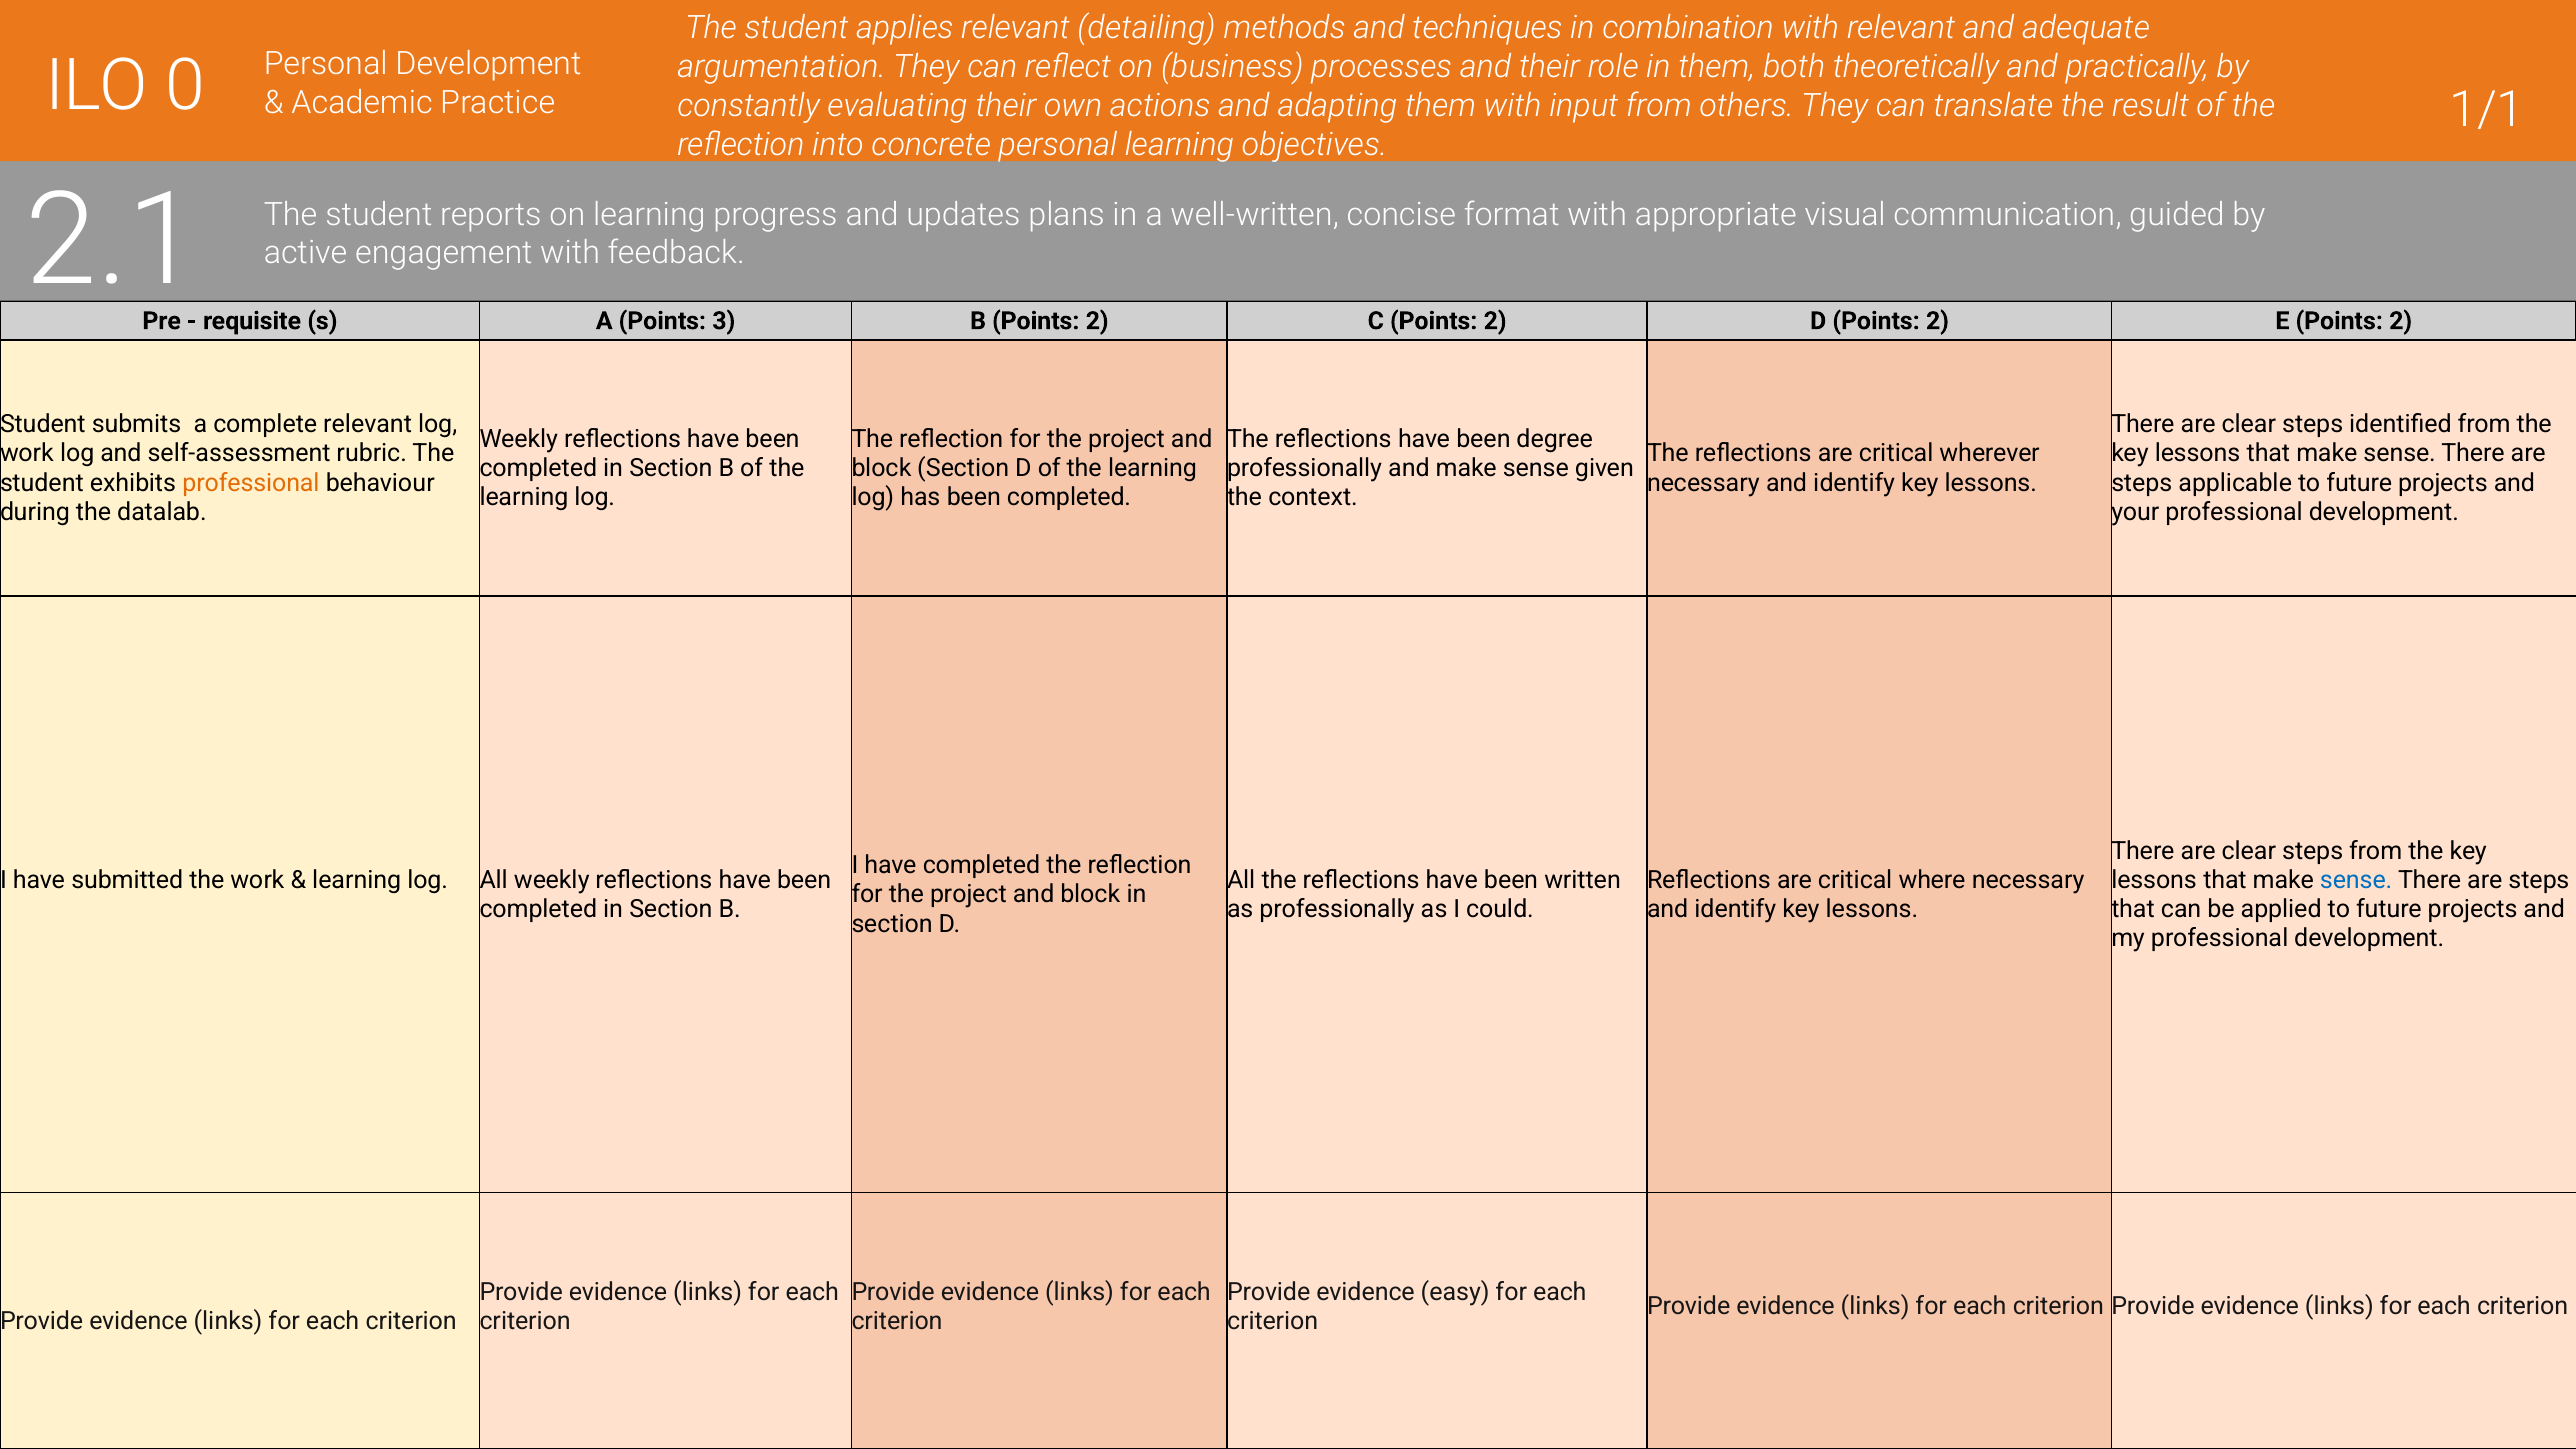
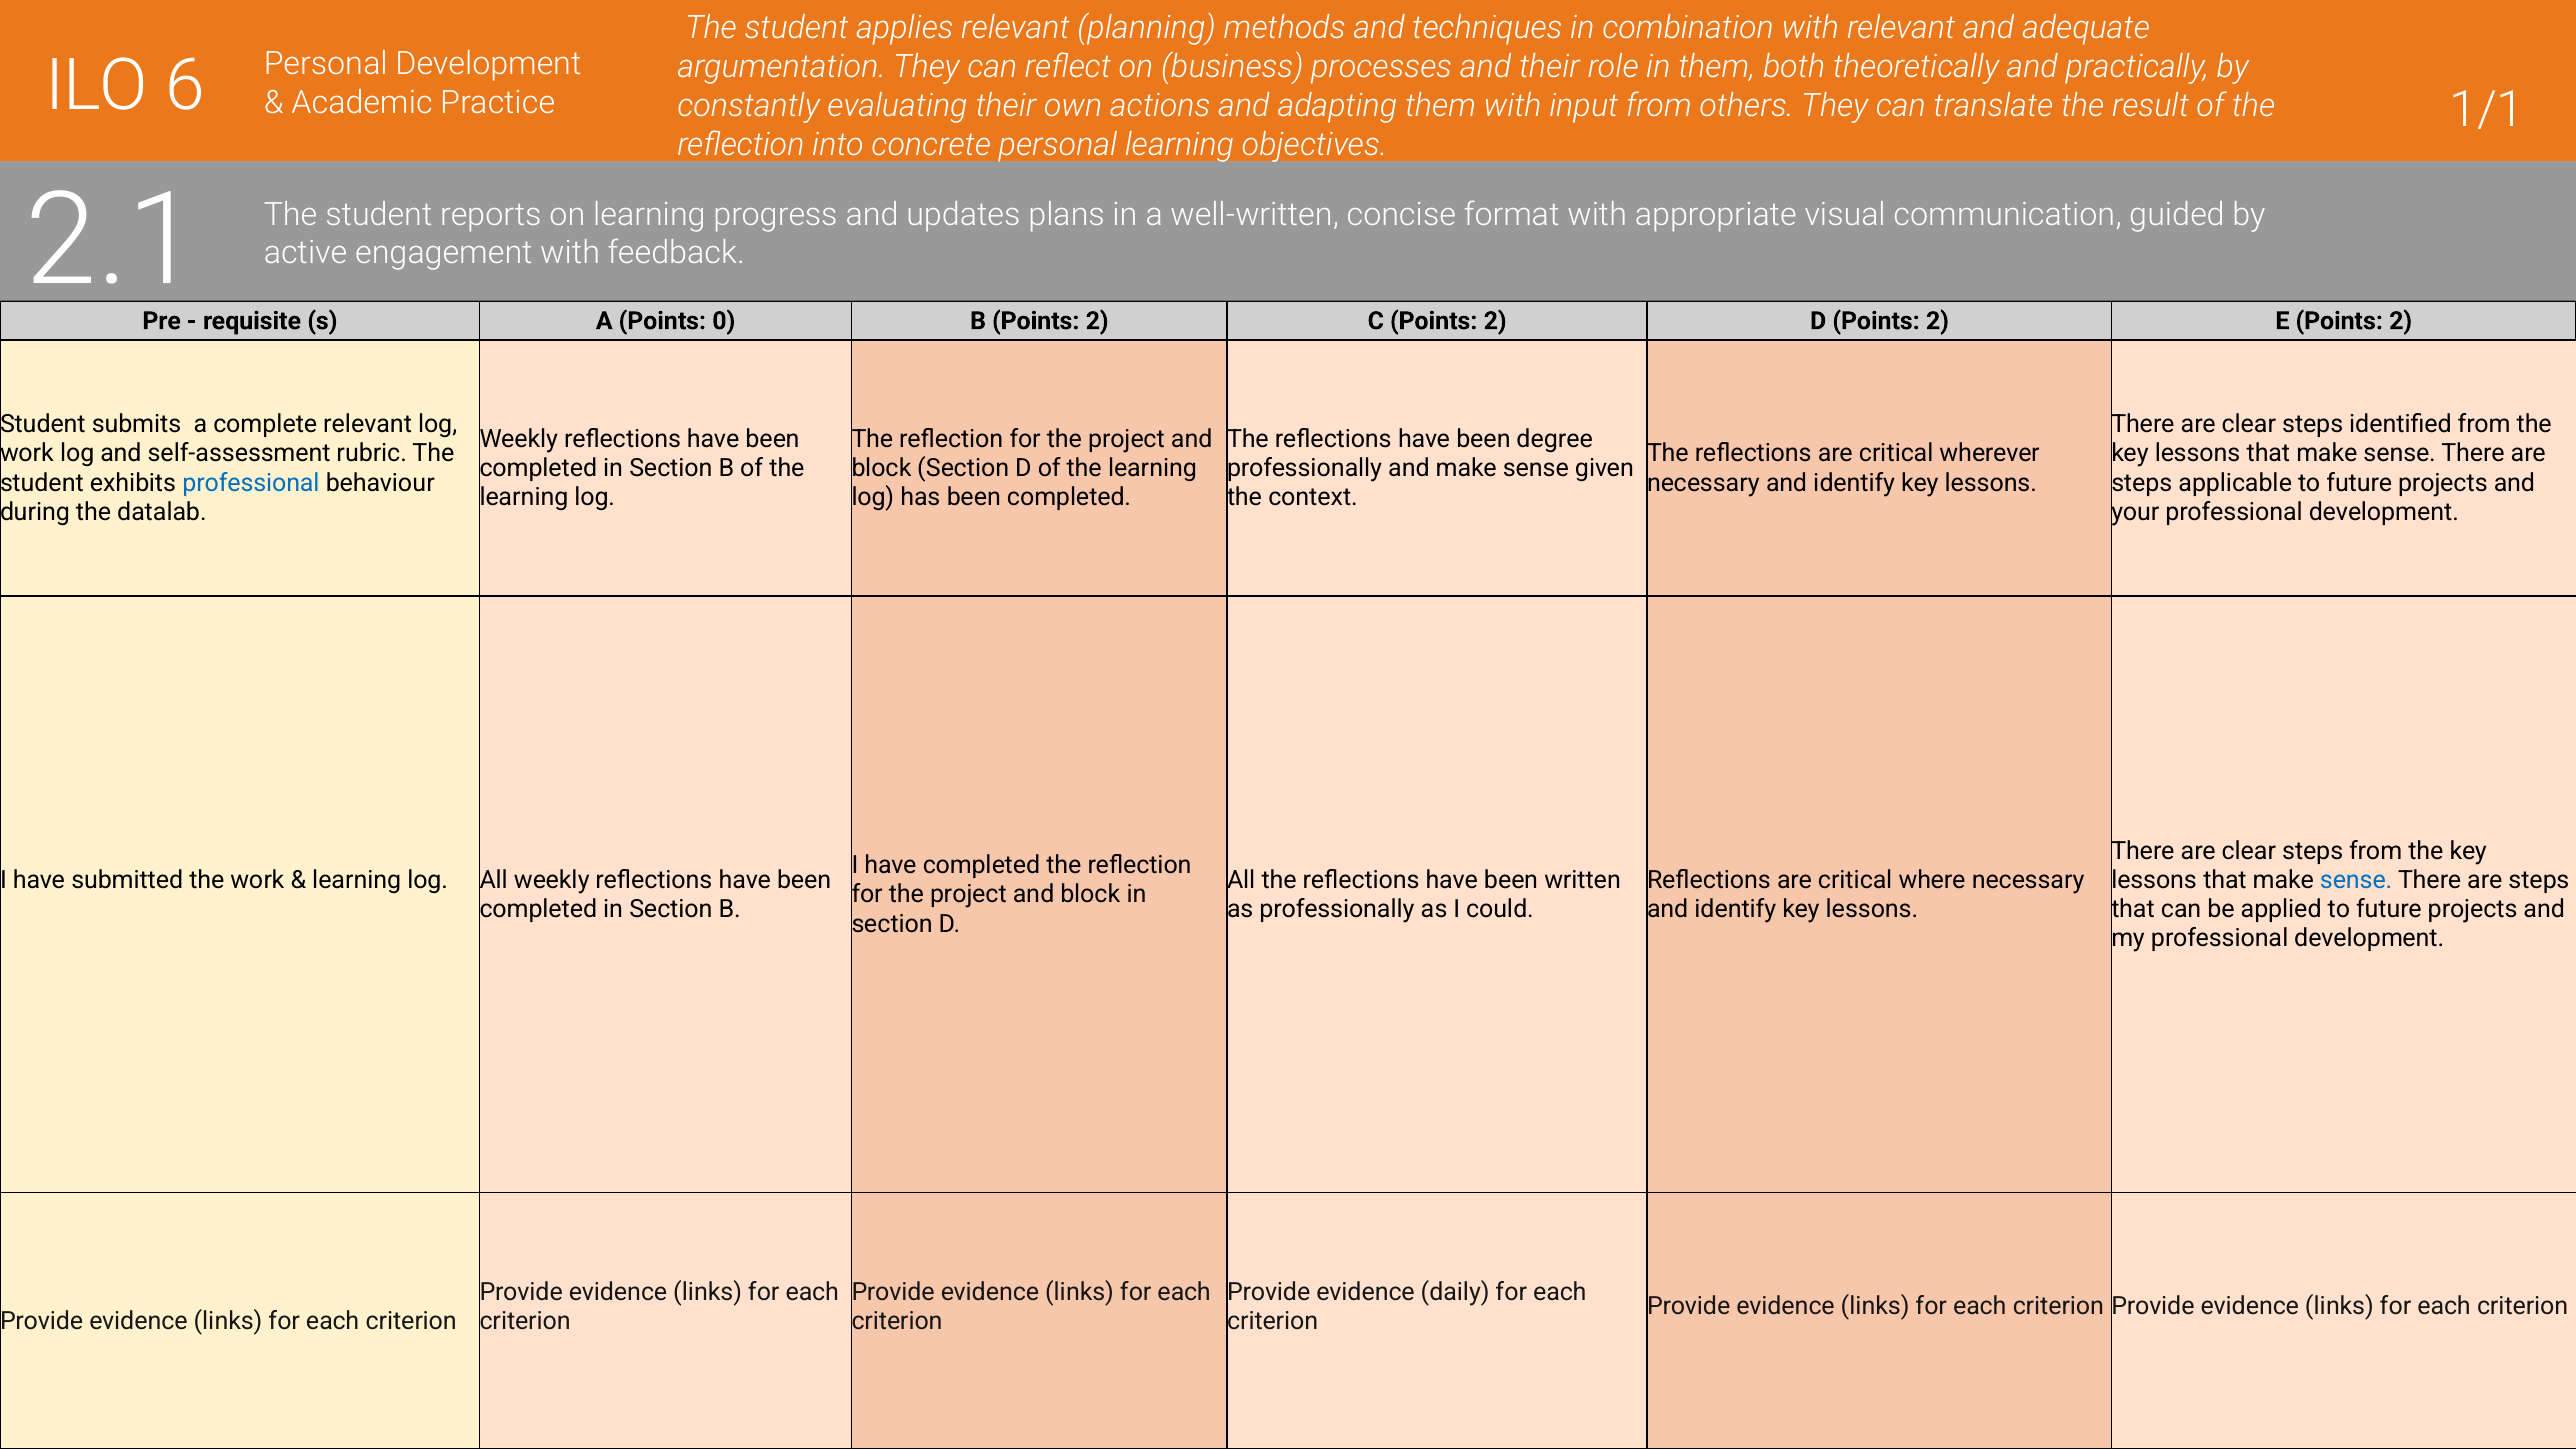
detailing: detailing -> planning
0: 0 -> 6
3: 3 -> 0
professional at (251, 483) colour: orange -> blue
easy: easy -> daily
